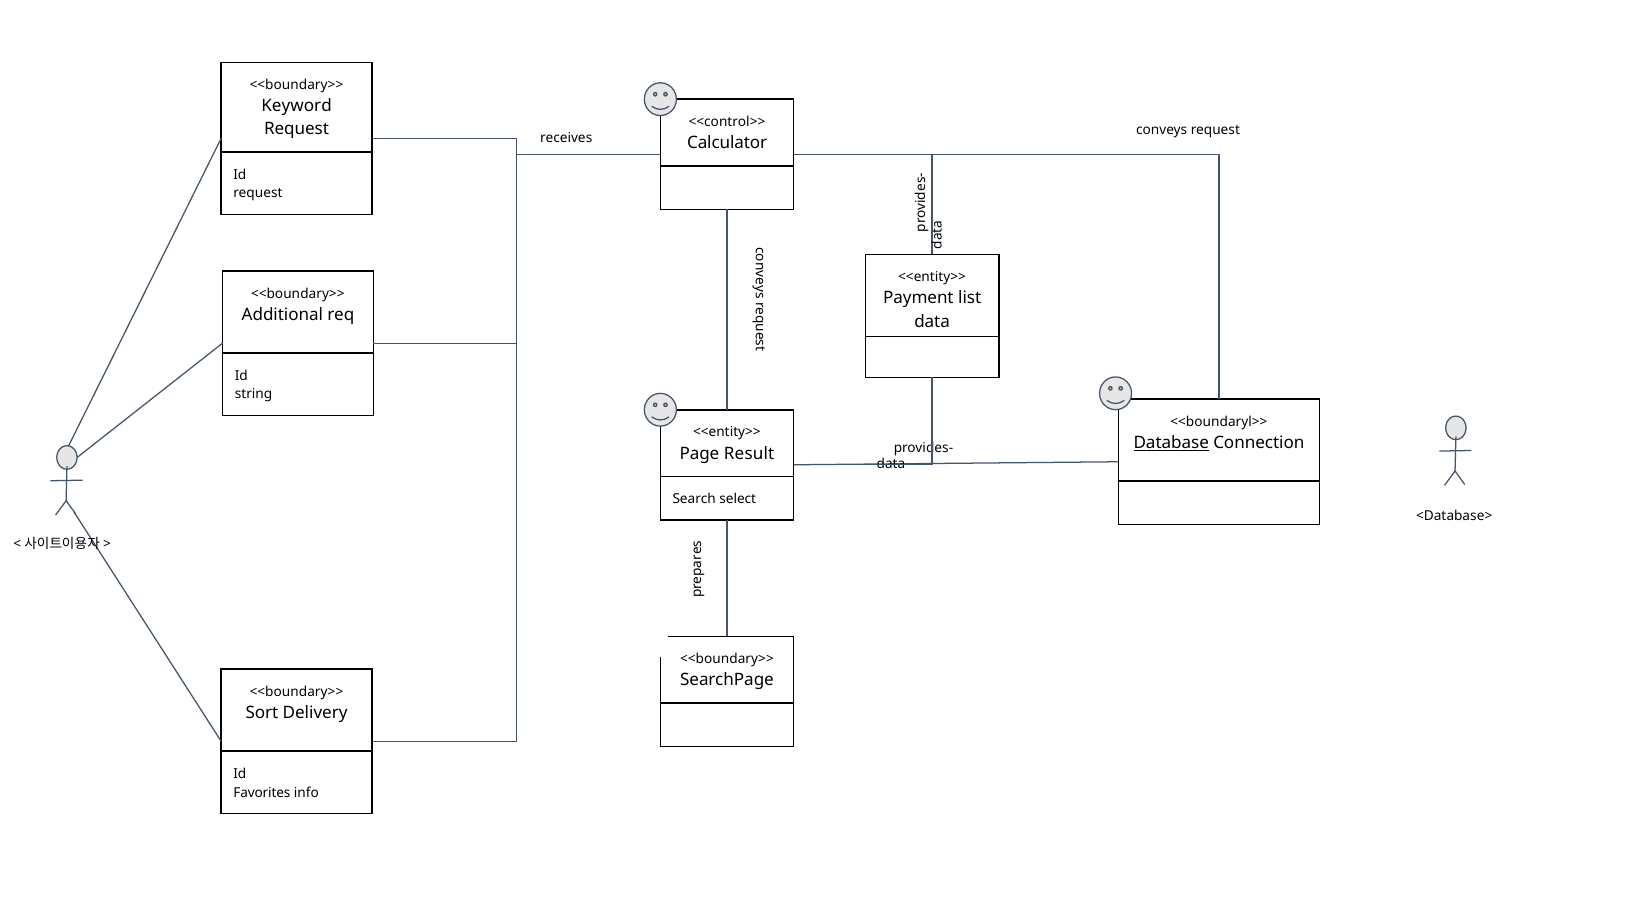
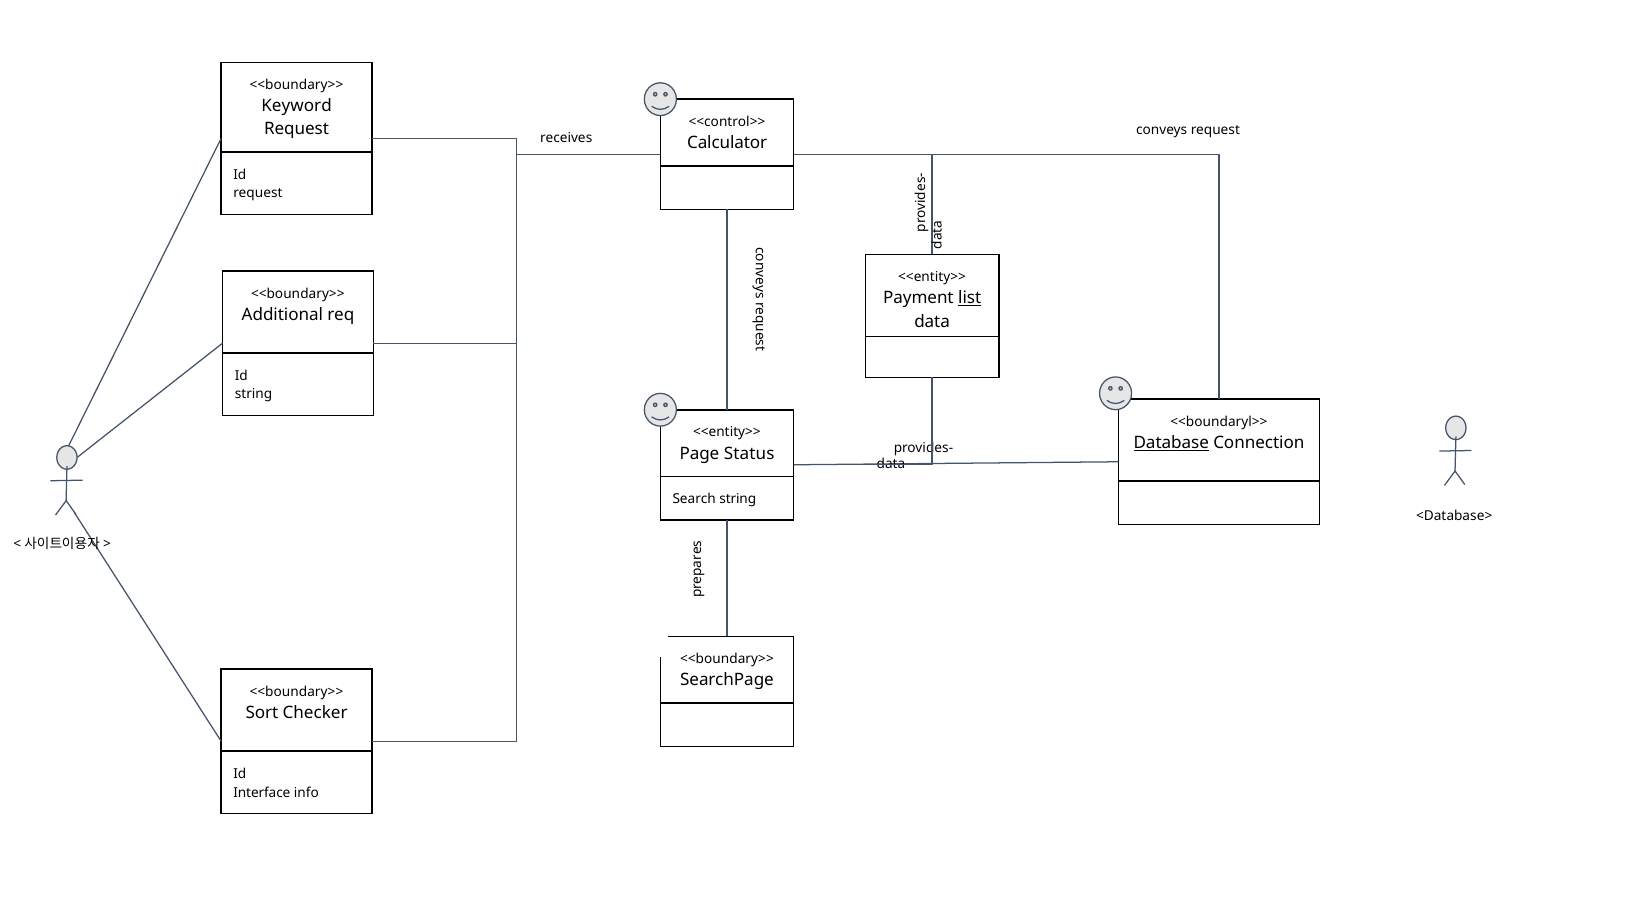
list underline: none -> present
Result: Result -> Status
Search select: select -> string
Delivery: Delivery -> Checker
Favorites: Favorites -> Interface
